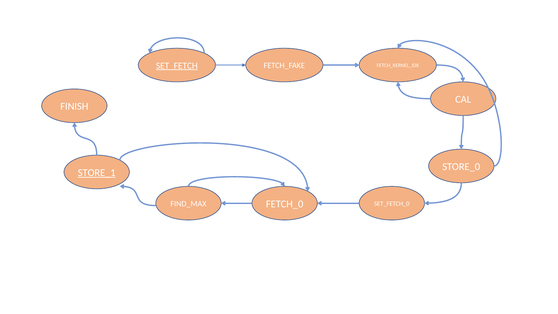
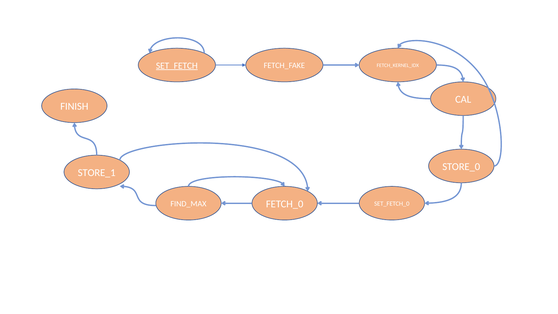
STORE_1 underline: present -> none
